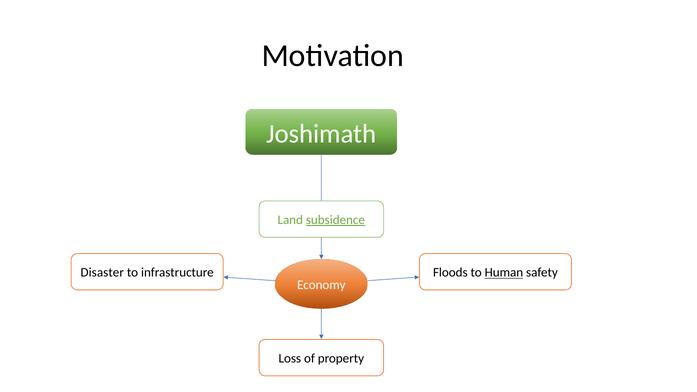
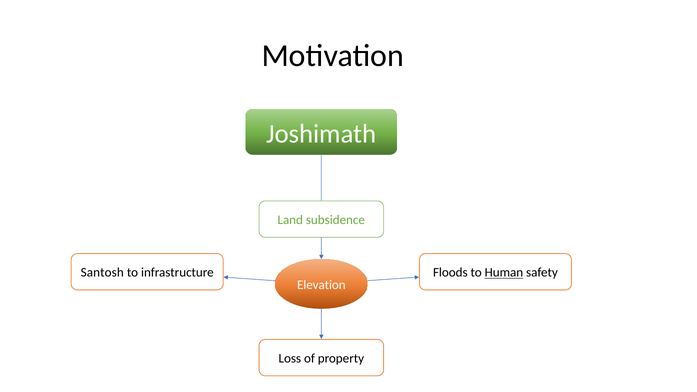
subsidence underline: present -> none
Disaster: Disaster -> Santosh
Economy: Economy -> Elevation
